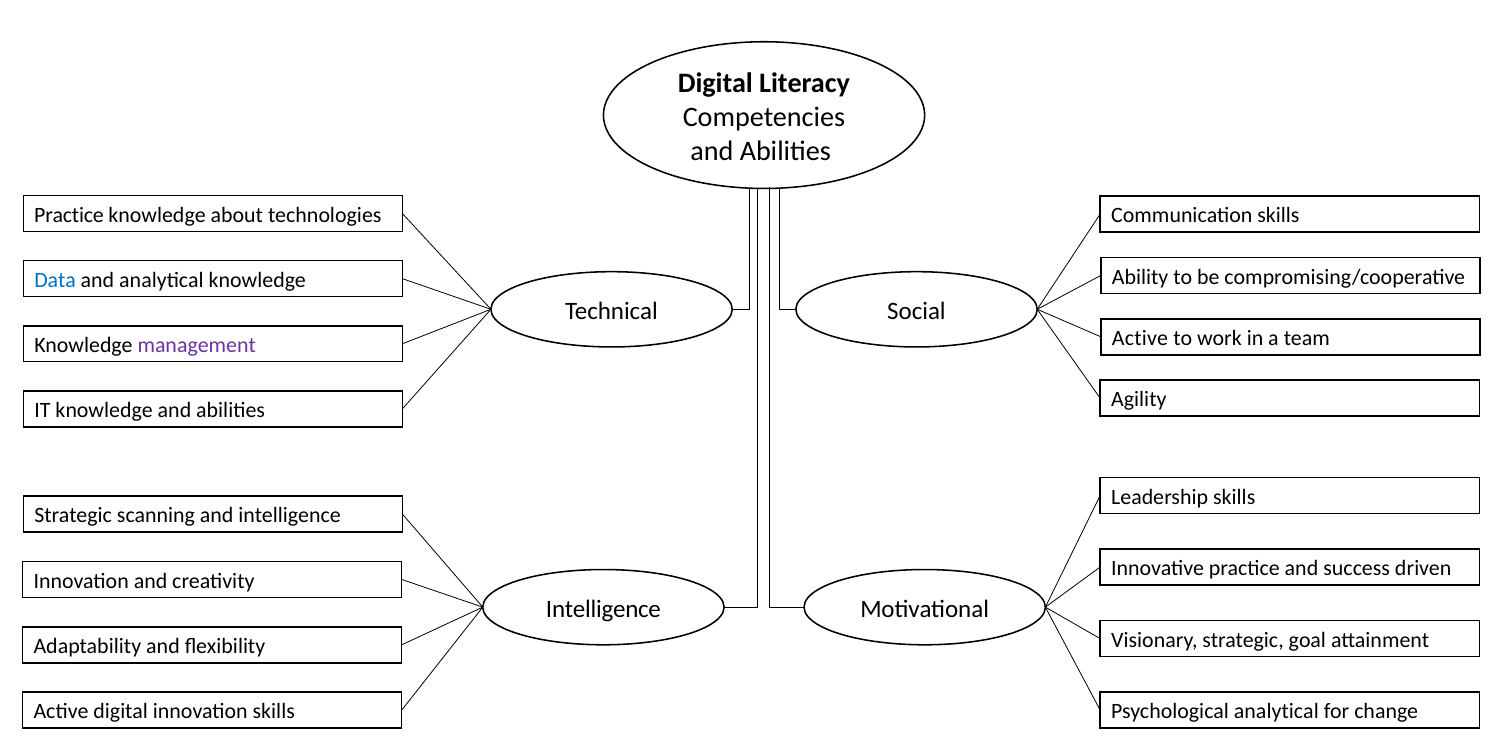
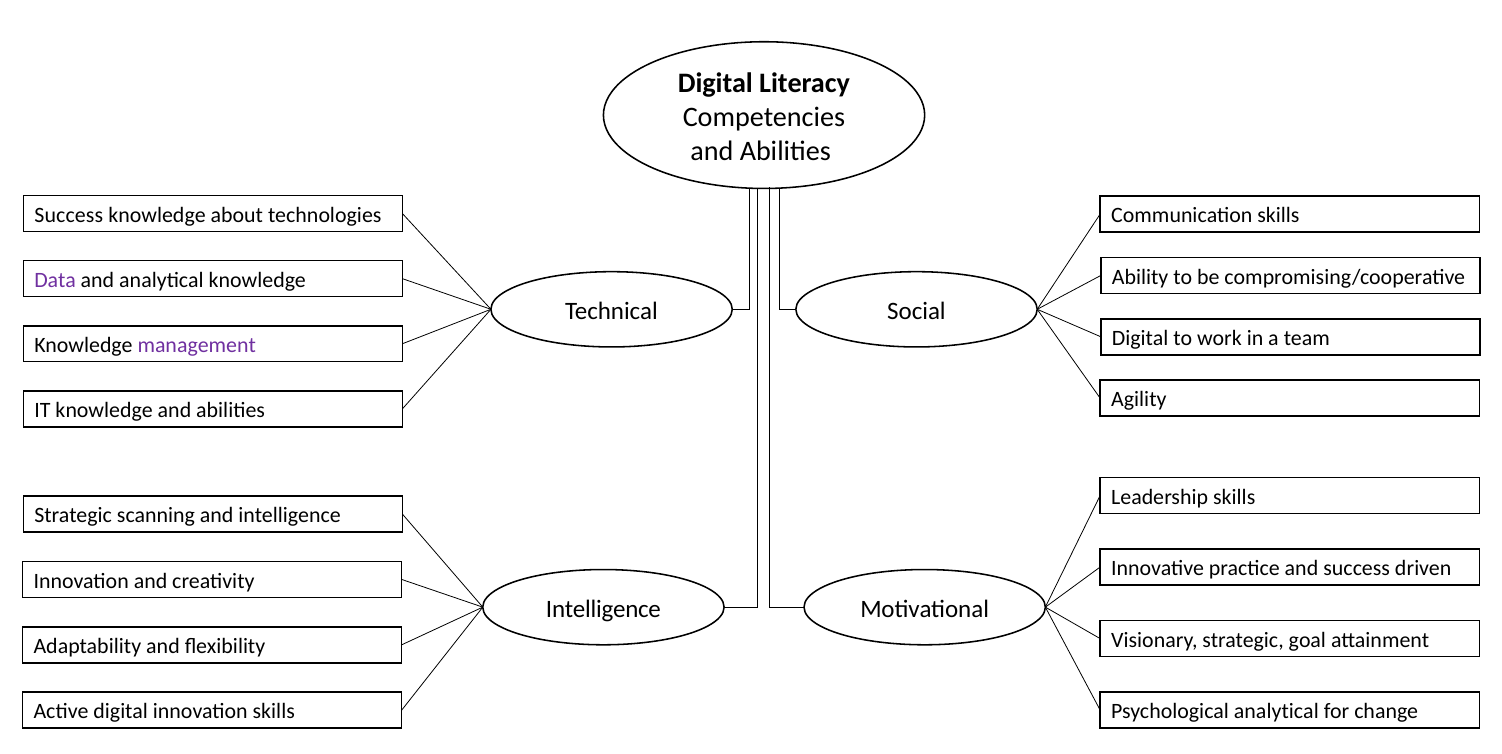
Practice at (69, 215): Practice -> Success
Data colour: blue -> purple
Active at (1140, 338): Active -> Digital
